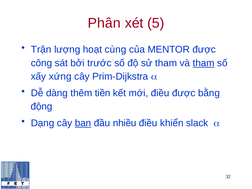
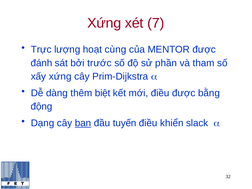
Phân at (104, 23): Phân -> Xứng
5: 5 -> 7
Trận: Trận -> Trực
công: công -> đánh
sử tham: tham -> phần
tham at (204, 63) underline: present -> none
tiền: tiền -> biệt
nhiều: nhiều -> tuyến
